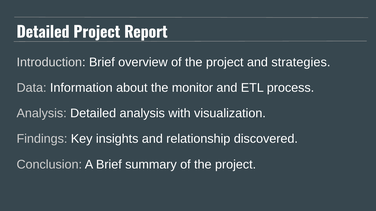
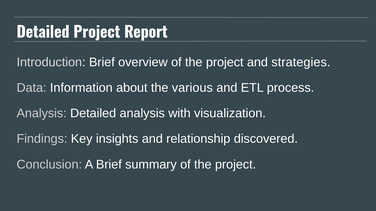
monitor: monitor -> various
